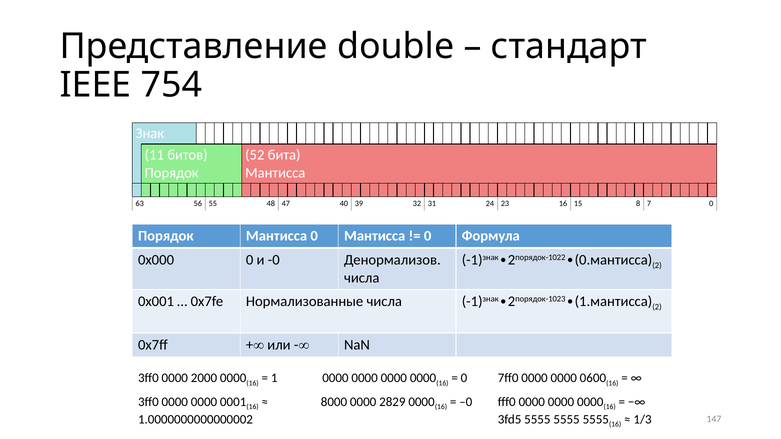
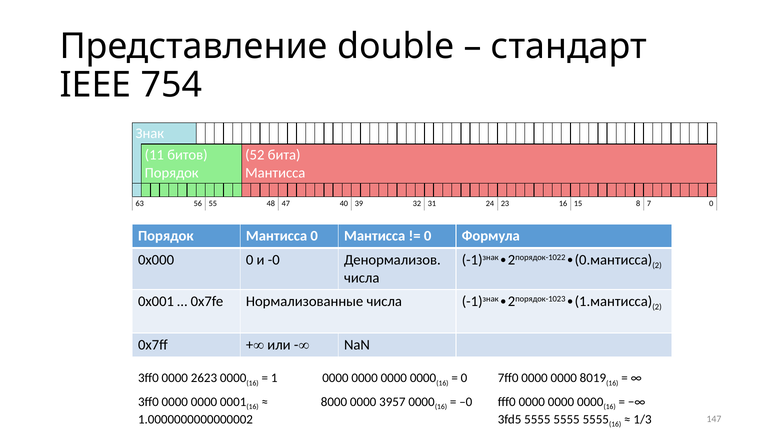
2000: 2000 -> 2623
0600: 0600 -> 8019
2829: 2829 -> 3957
